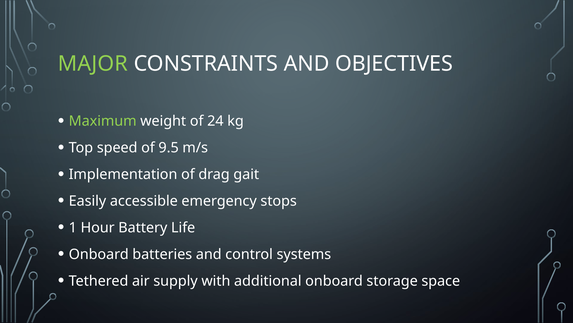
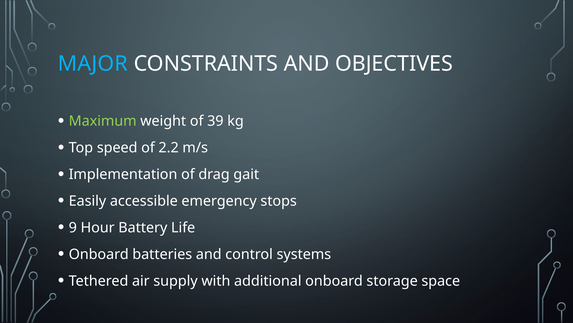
MAJOR colour: light green -> light blue
24: 24 -> 39
9.5: 9.5 -> 2.2
1: 1 -> 9
